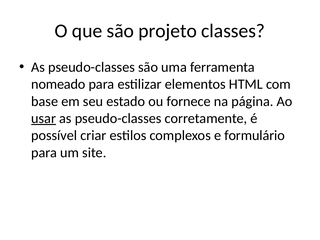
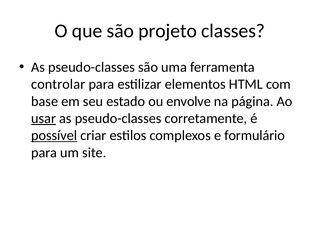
nomeado: nomeado -> controlar
fornece: fornece -> envolve
possível underline: none -> present
